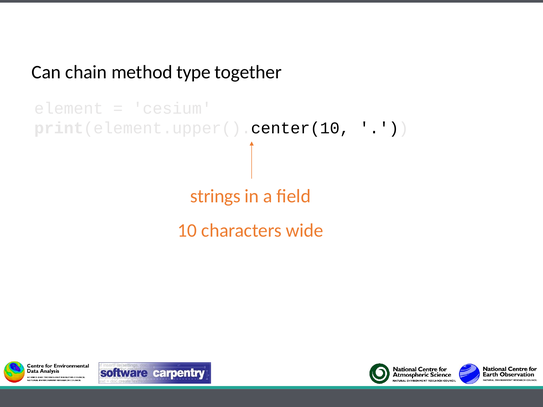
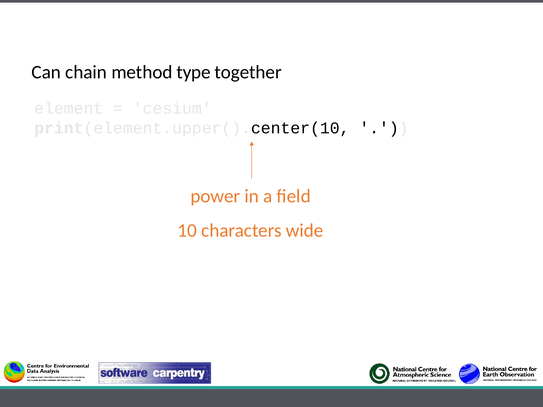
strings: strings -> power
